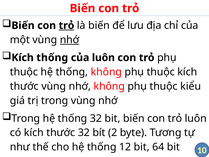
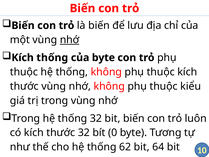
trỏ at (67, 25) underline: present -> none
của luôn: luôn -> byte
2: 2 -> 0
12: 12 -> 62
